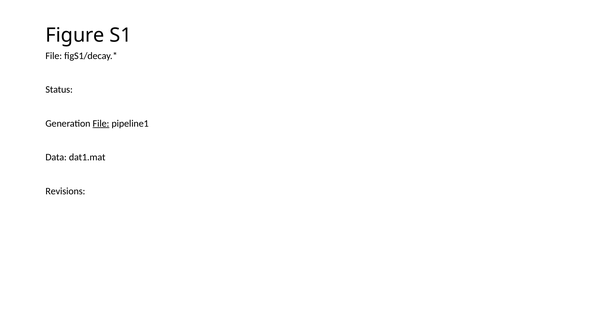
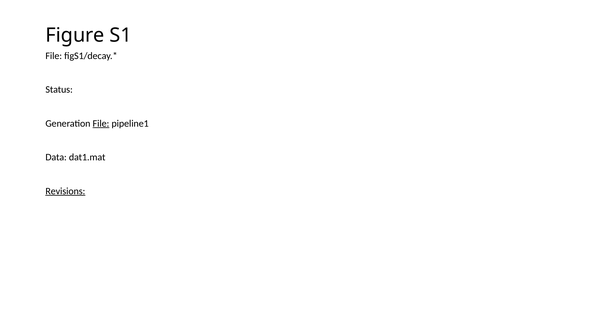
Revisions underline: none -> present
